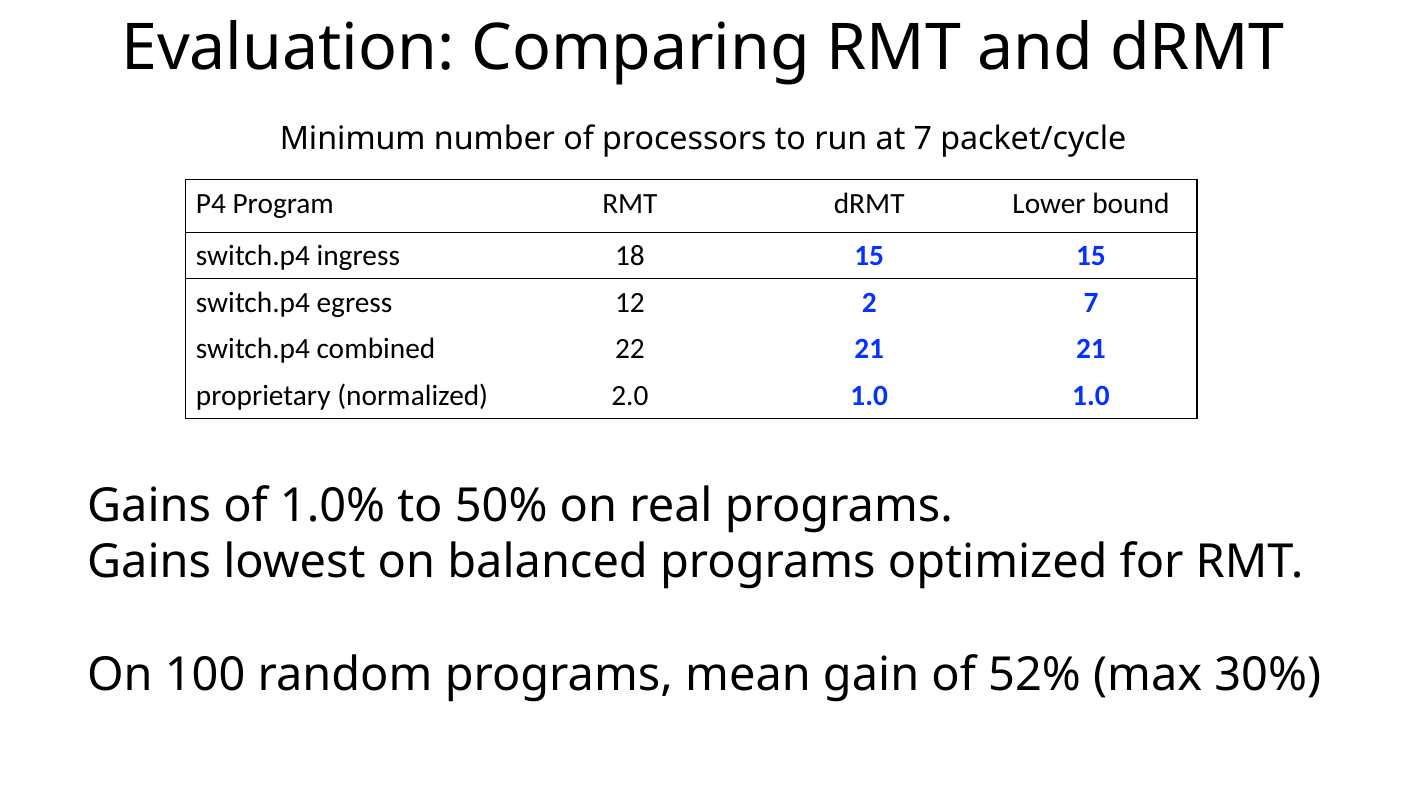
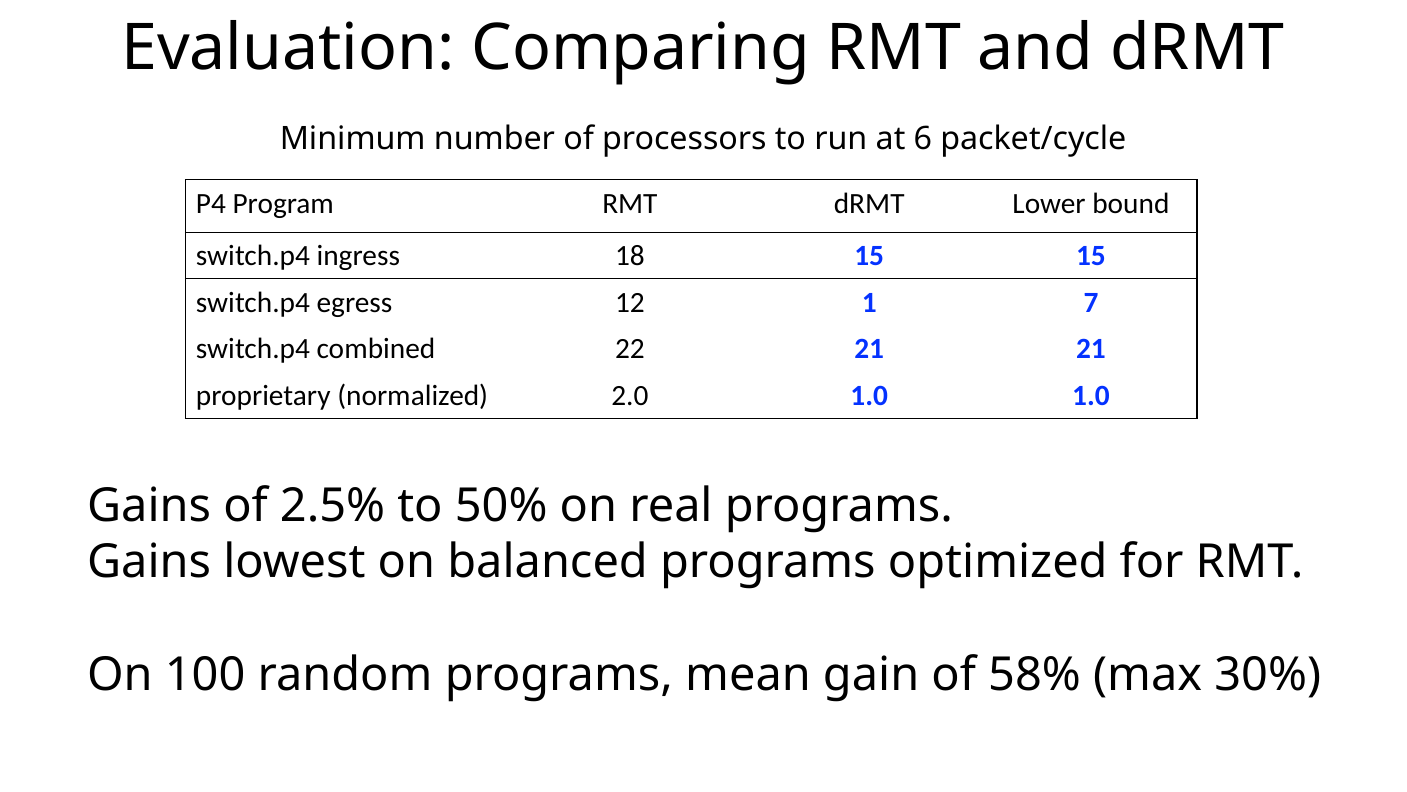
at 7: 7 -> 6
2: 2 -> 1
1.0%: 1.0% -> 2.5%
52%: 52% -> 58%
